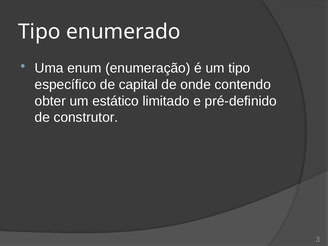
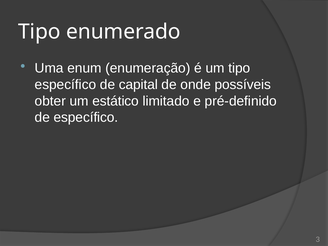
contendo: contendo -> possíveis
de construtor: construtor -> específico
